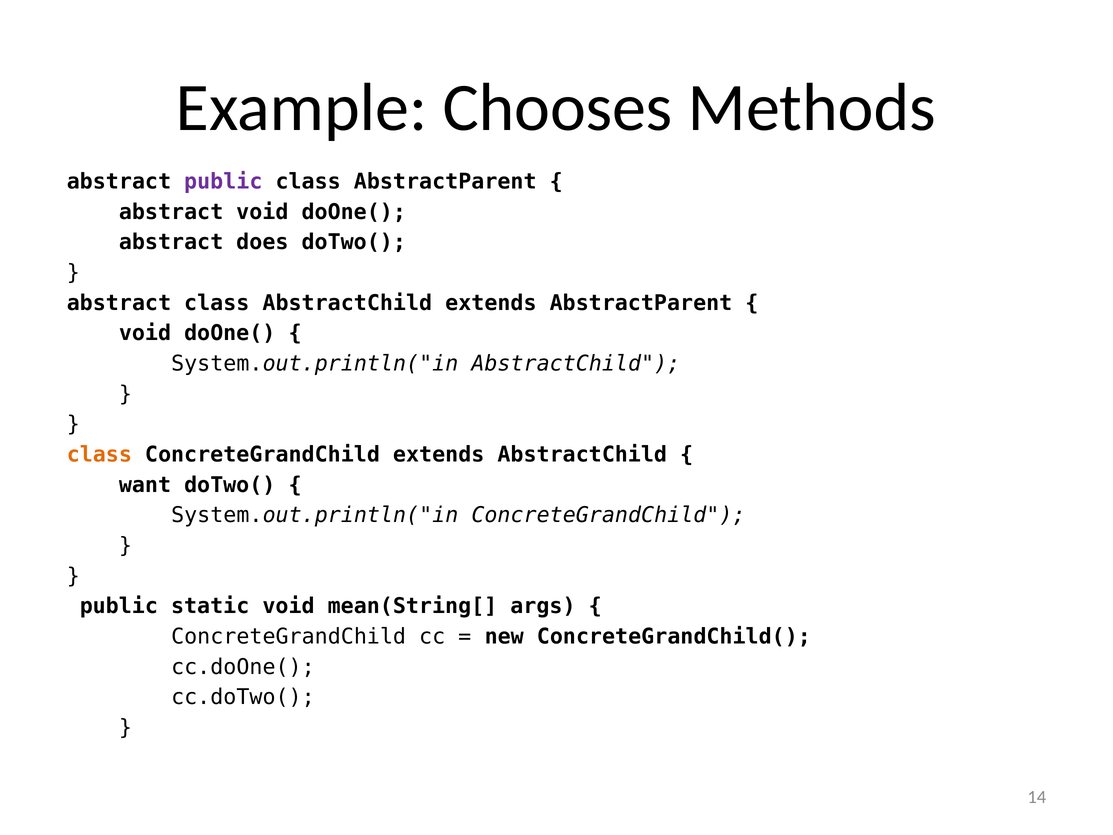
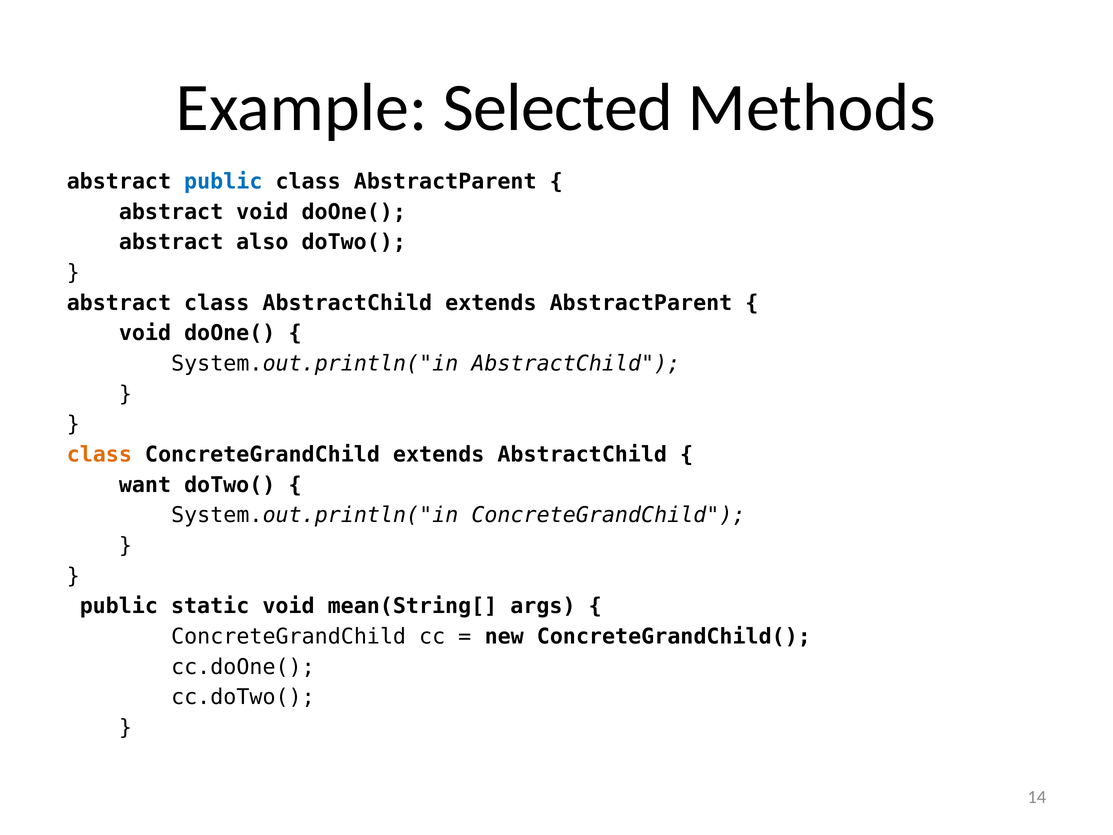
Chooses: Chooses -> Selected
public at (223, 181) colour: purple -> blue
does: does -> also
